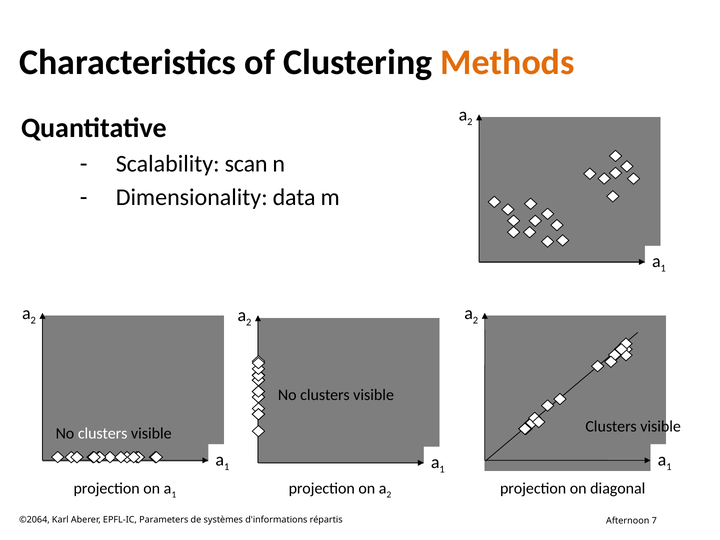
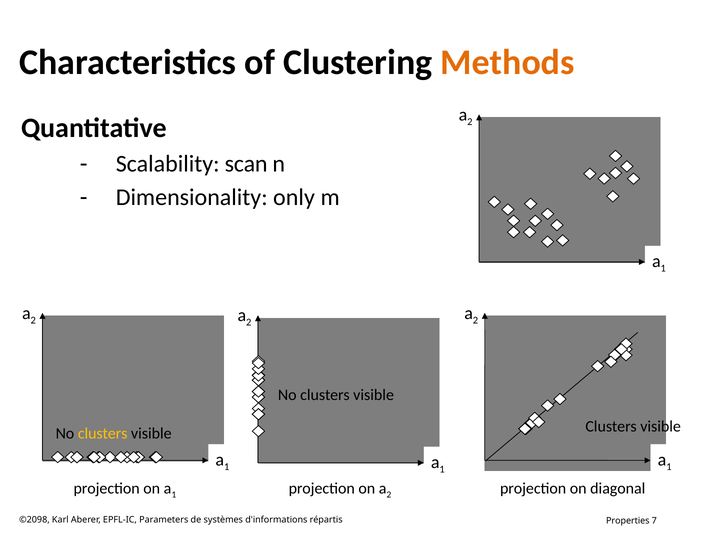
data: data -> only
clusters at (103, 433) colour: white -> yellow
©2064: ©2064 -> ©2098
Afternoon: Afternoon -> Properties
